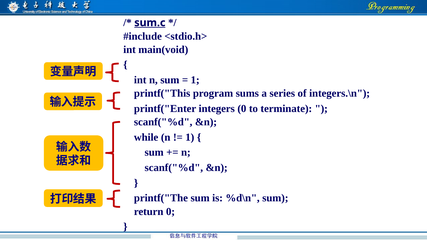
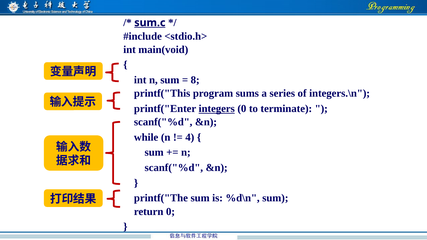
1 at (195, 80): 1 -> 8
integers underline: none -> present
1 at (190, 137): 1 -> 4
